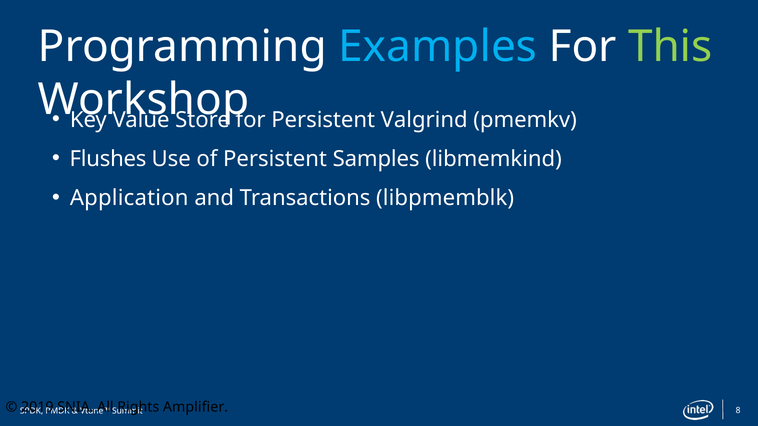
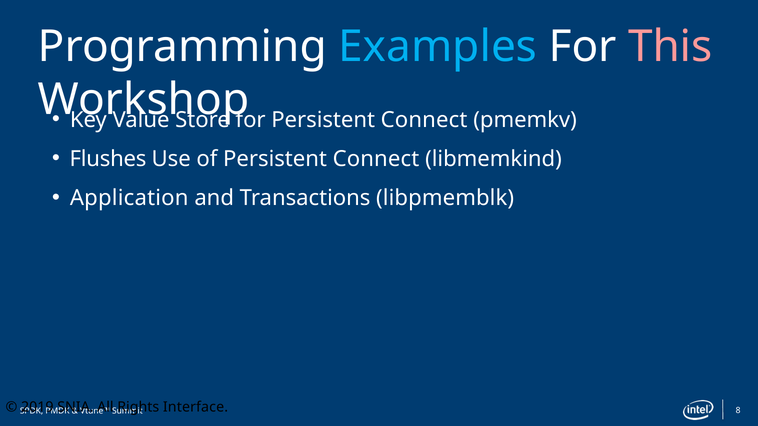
This colour: light green -> pink
Valgrind at (424, 120): Valgrind -> Connect
of Persistent Samples: Samples -> Connect
Amplifier: Amplifier -> Interface
